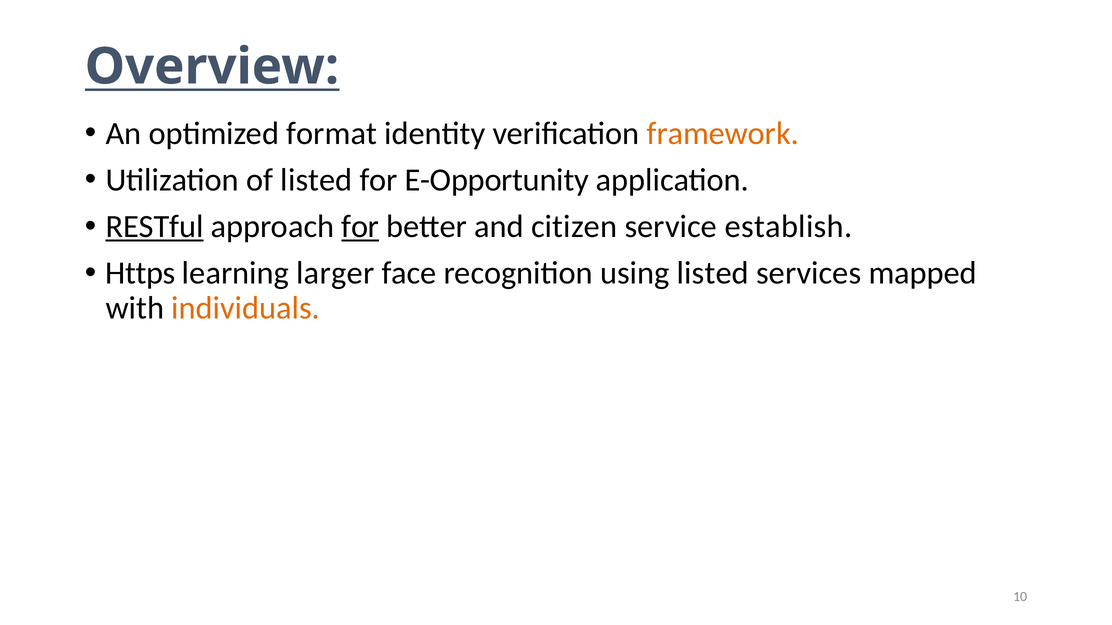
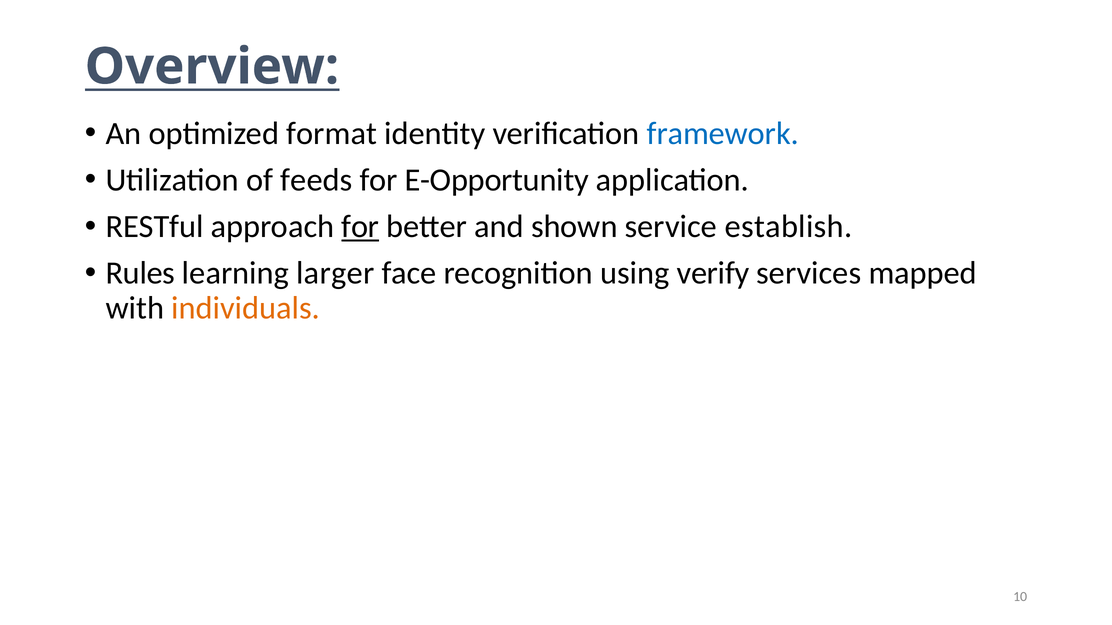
framework colour: orange -> blue
of listed: listed -> feeds
RESTful underline: present -> none
citizen: citizen -> shown
Https: Https -> Rules
using listed: listed -> verify
